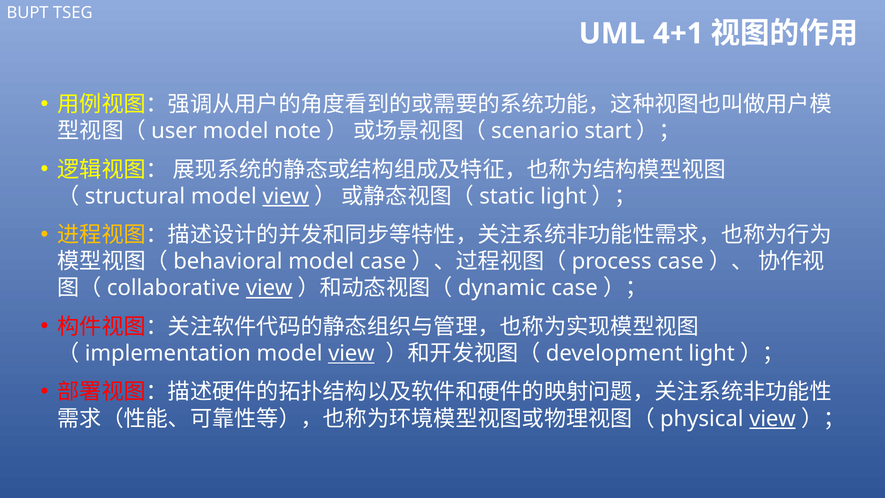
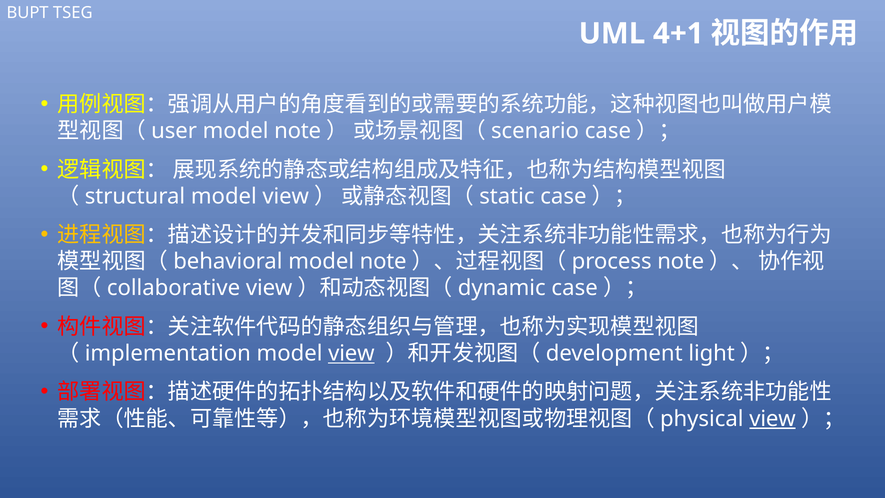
start at (608, 131): start -> case
view at (286, 196) underline: present -> none
light at (564, 196): light -> case
case at (383, 261): case -> note
case at (681, 261): case -> note
view at (269, 288) underline: present -> none
